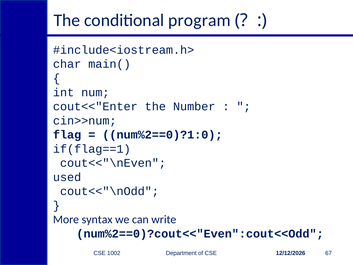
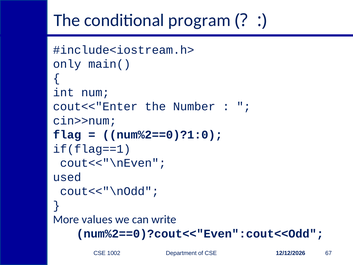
char: char -> only
syntax: syntax -> values
